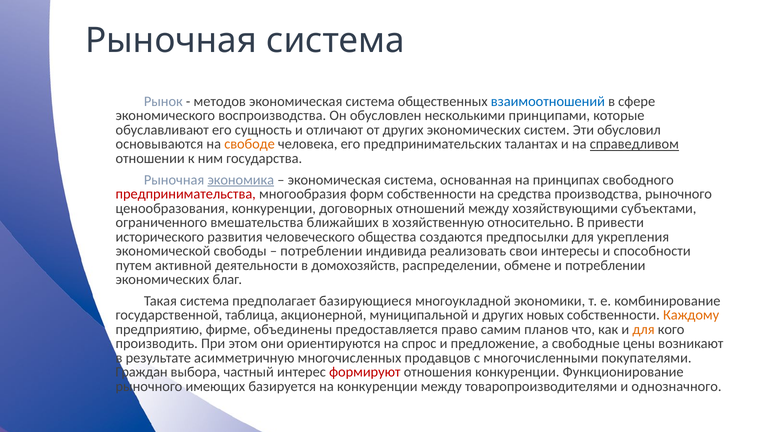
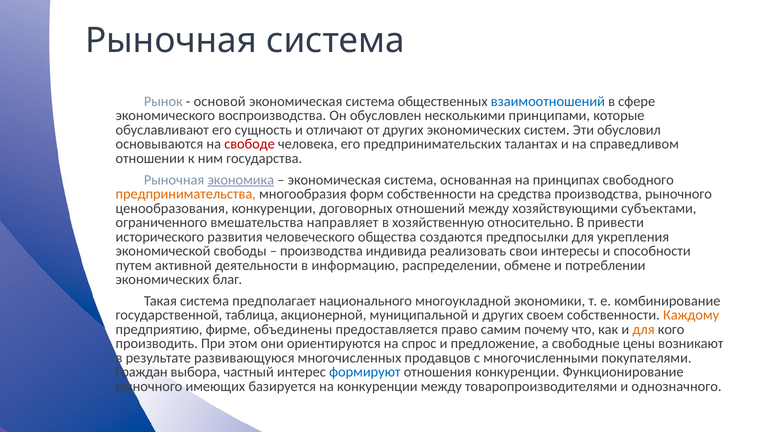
методов: методов -> основой
свободе colour: orange -> red
справедливом underline: present -> none
предпринимательства colour: red -> orange
ближайших: ближайших -> направляет
потреблении at (321, 251): потреблении -> производства
домохозяйств: домохозяйств -> информацию
базирующиеся: базирующиеся -> национального
новых: новых -> своем
планов: планов -> почему
асимметричную: асимметричную -> развивающуюся
формируют colour: red -> blue
